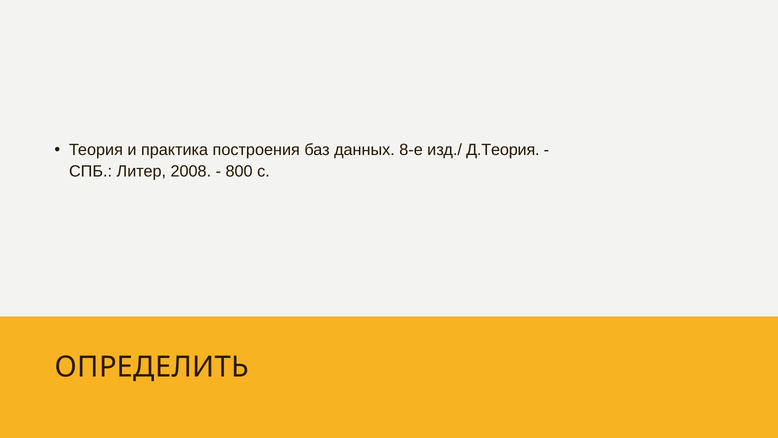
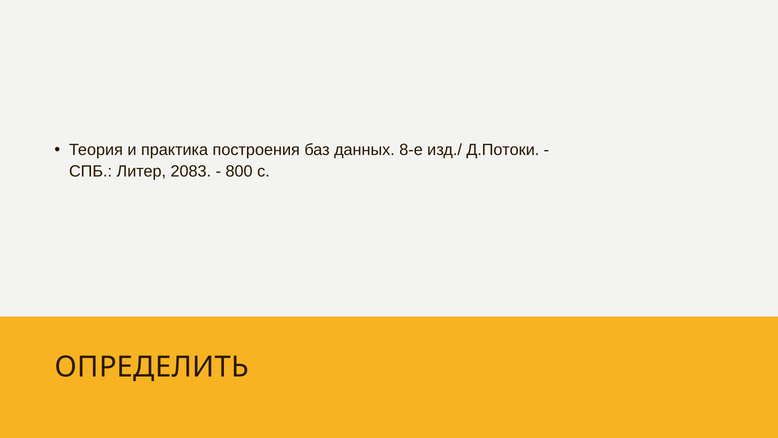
Д.Теория: Д.Теория -> Д.Потоки
2008: 2008 -> 2083
